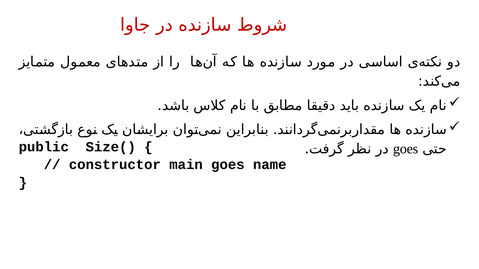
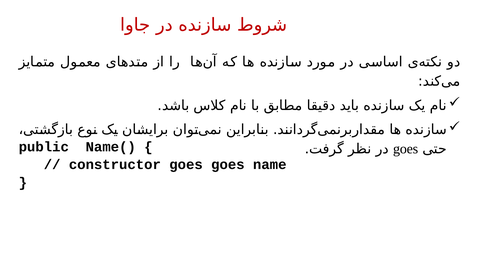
Size(: Size( -> Name(
constructor main: main -> goes
